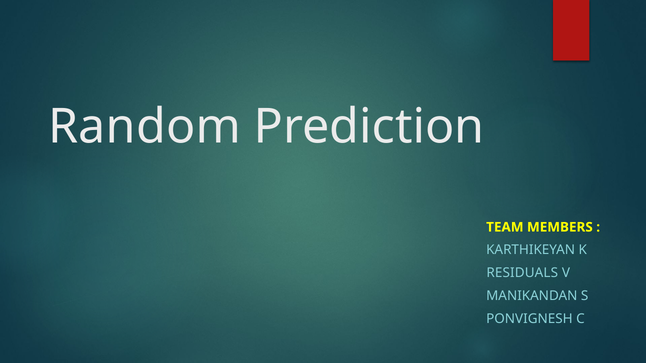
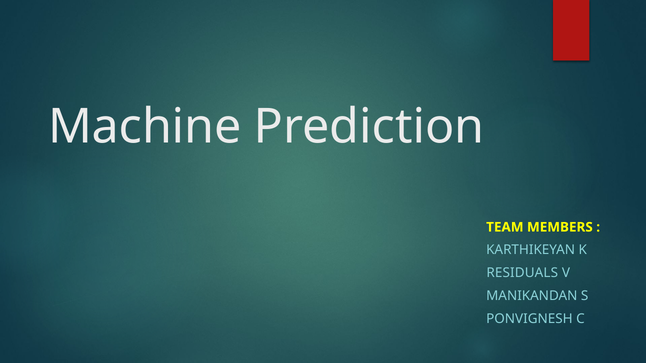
Random: Random -> Machine
